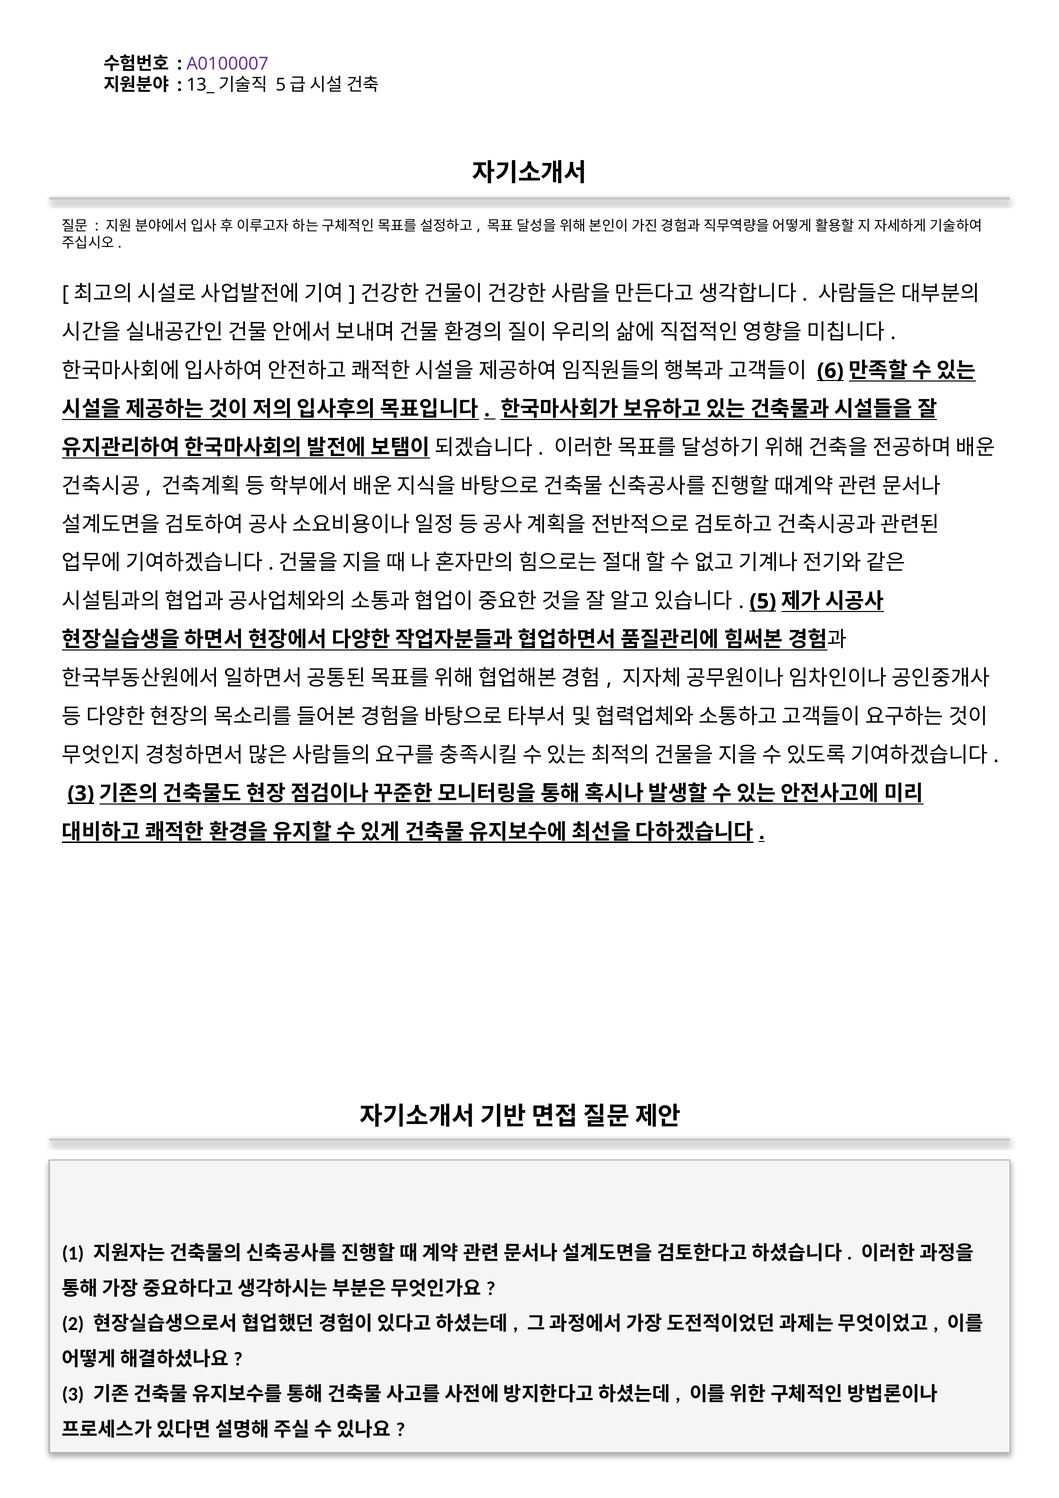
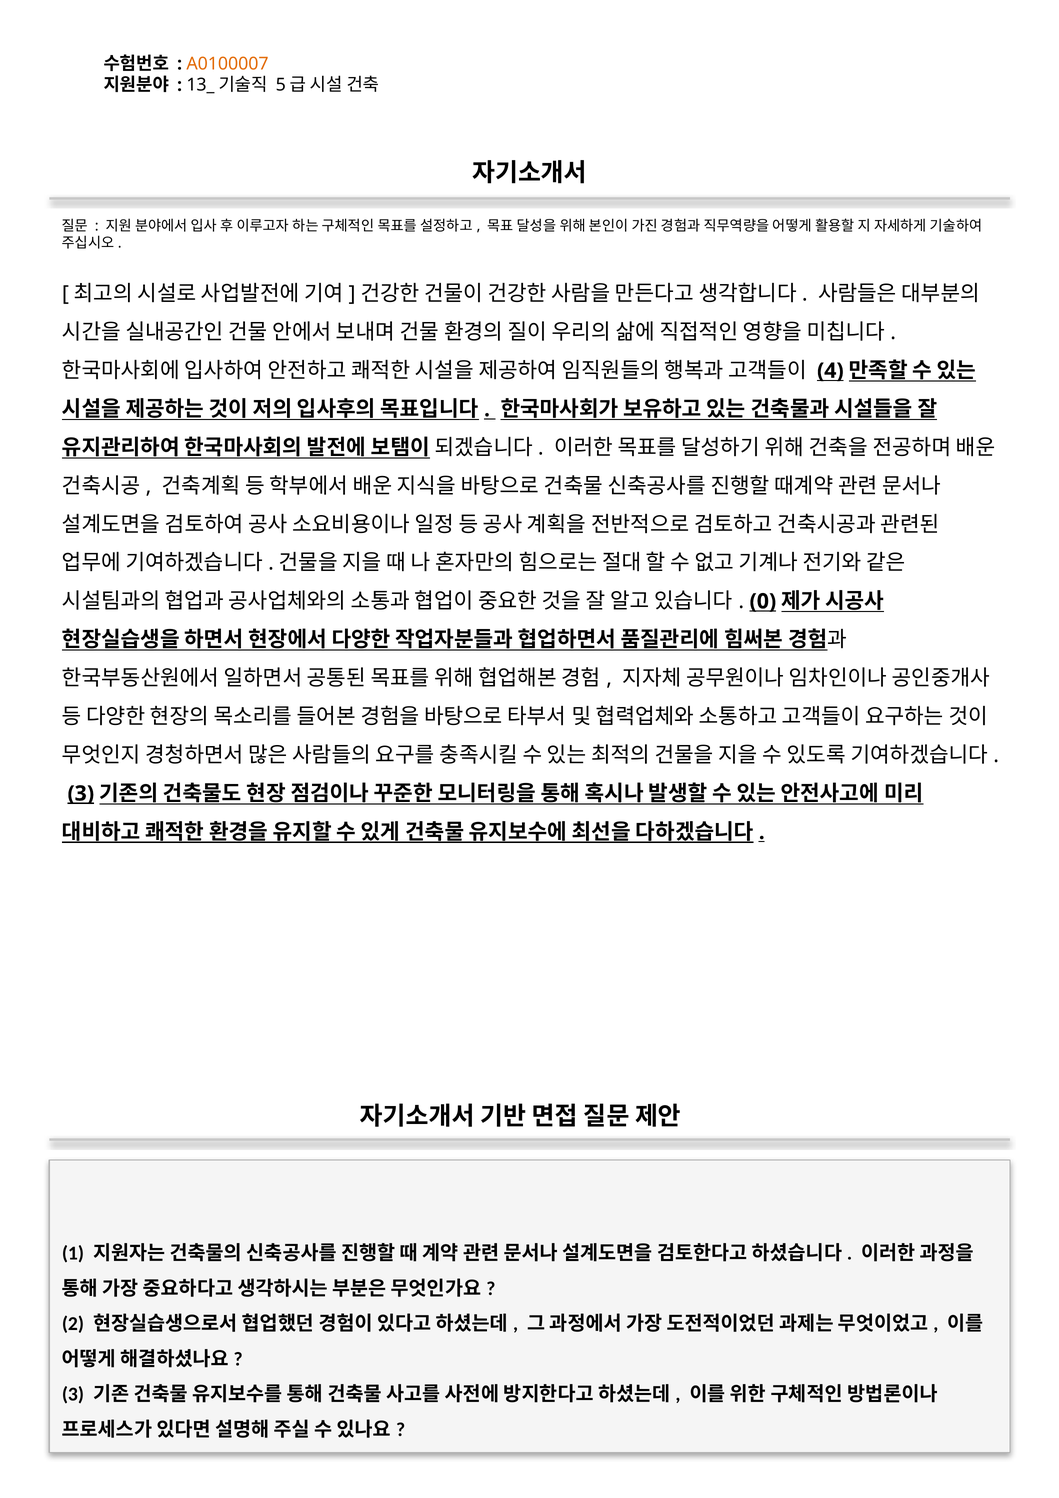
A0100007 colour: purple -> orange
6: 6 -> 4
5: 5 -> 0
